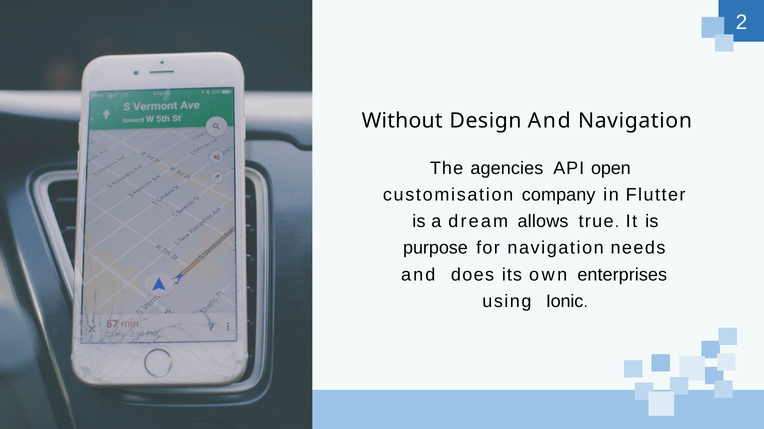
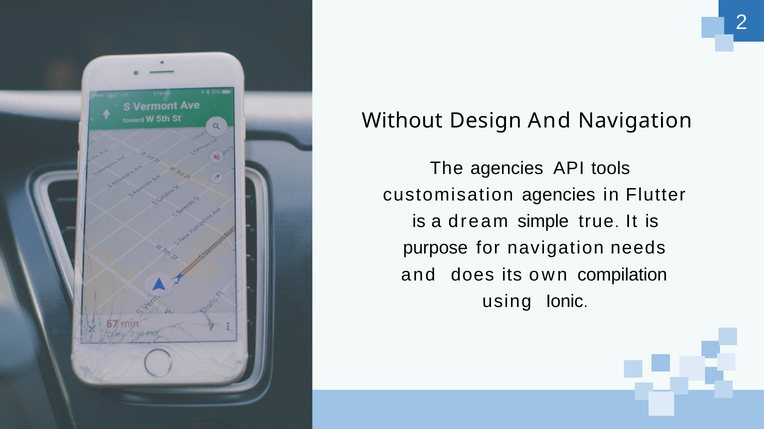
open: open -> tools
customisation company: company -> agencies
allows: allows -> simple
enterprises: enterprises -> compilation
